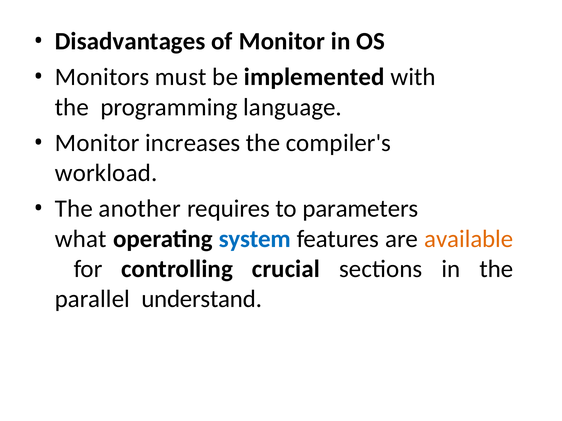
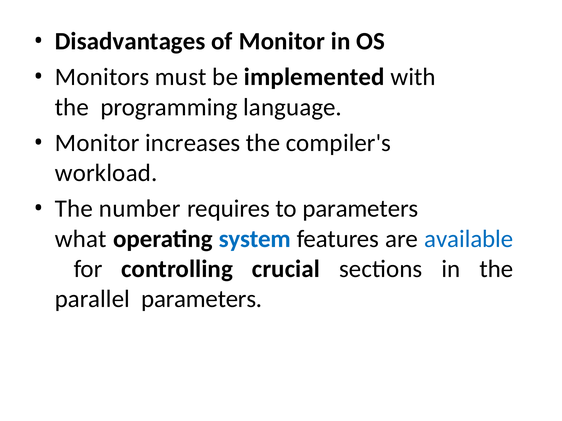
another: another -> number
available colour: orange -> blue
parallel understand: understand -> parameters
